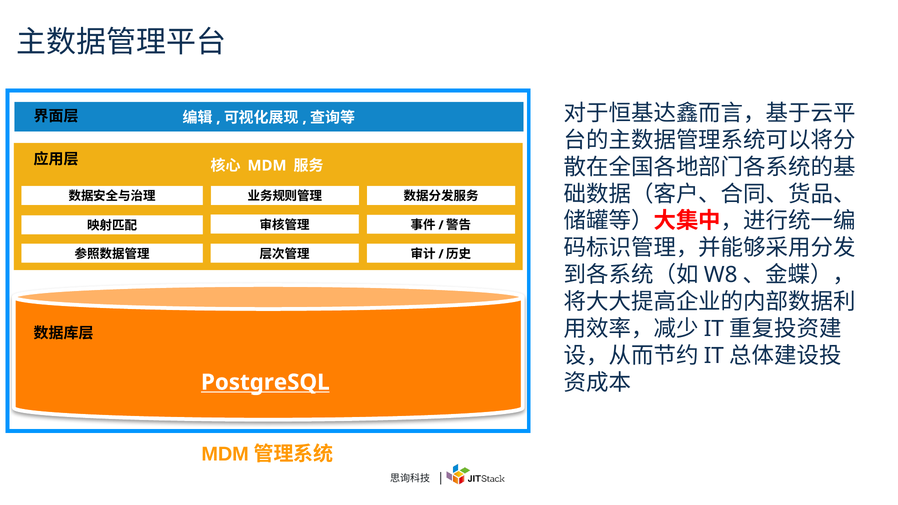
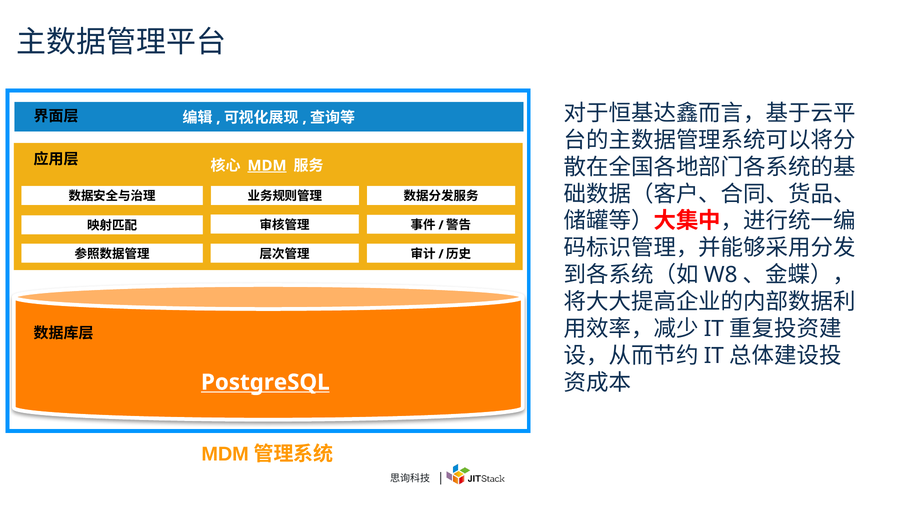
MDM underline: none -> present
